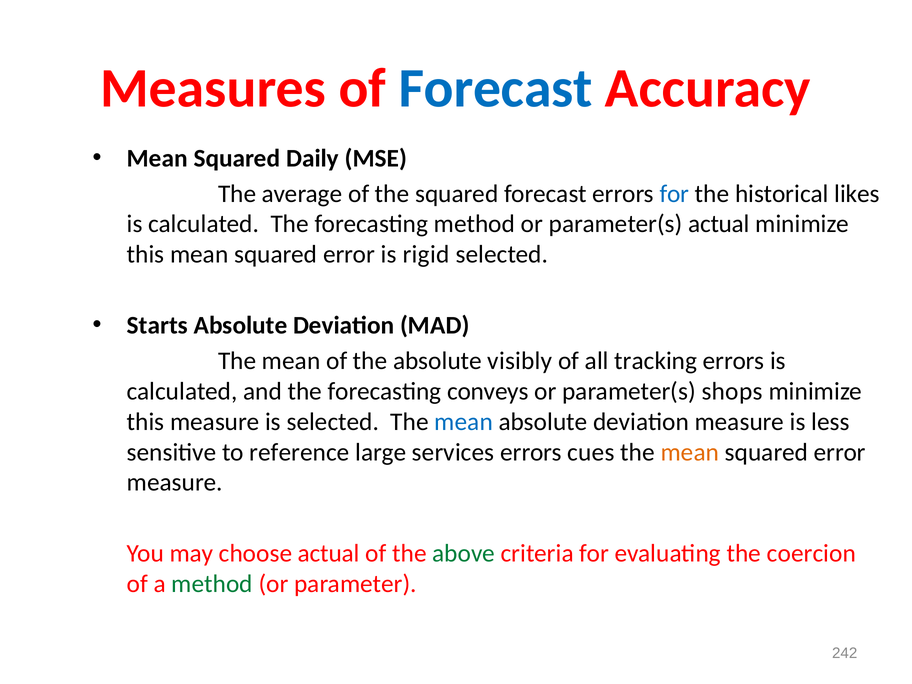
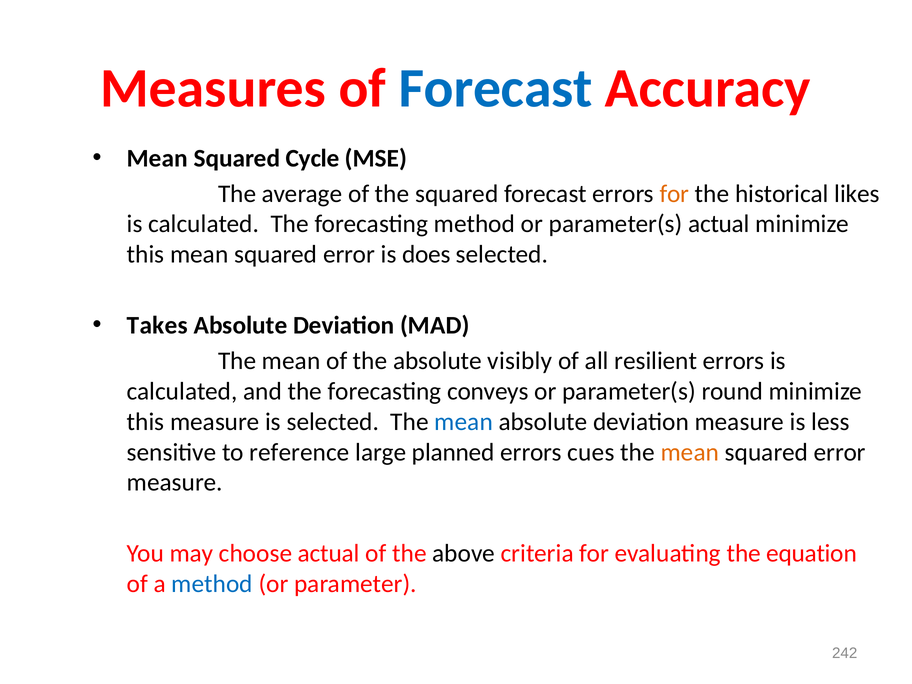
Daily: Daily -> Cycle
for at (674, 194) colour: blue -> orange
rigid: rigid -> does
Starts: Starts -> Takes
tracking: tracking -> resilient
shops: shops -> round
services: services -> planned
above colour: green -> black
coercion: coercion -> equation
method at (212, 584) colour: green -> blue
